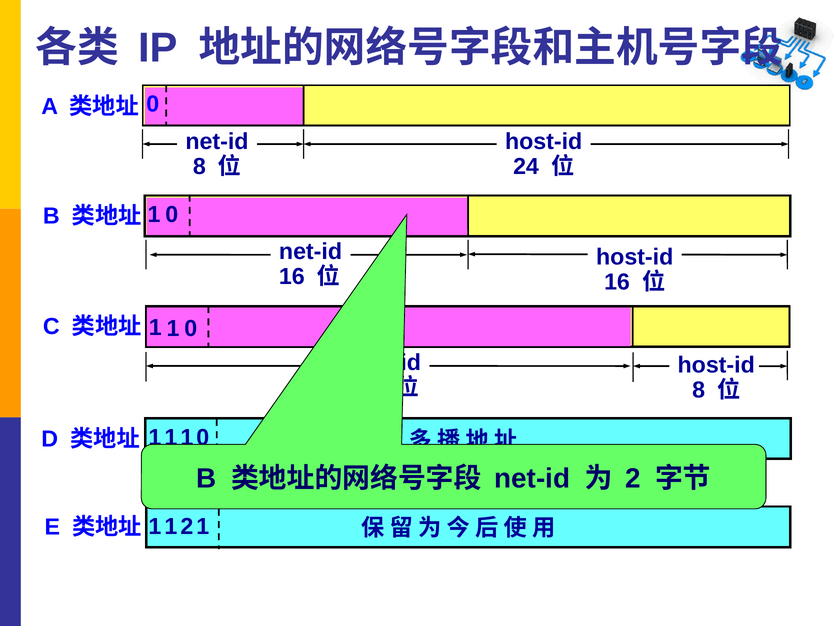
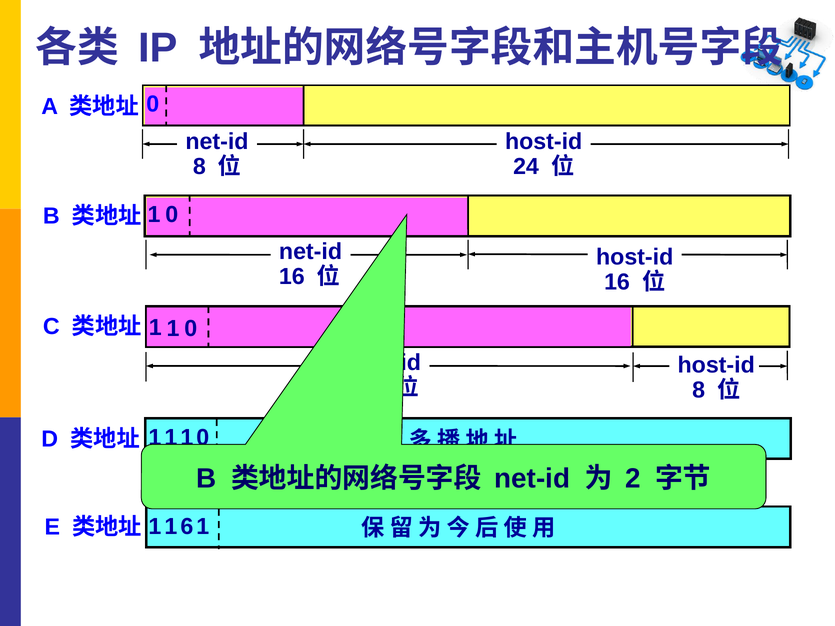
1 2: 2 -> 6
